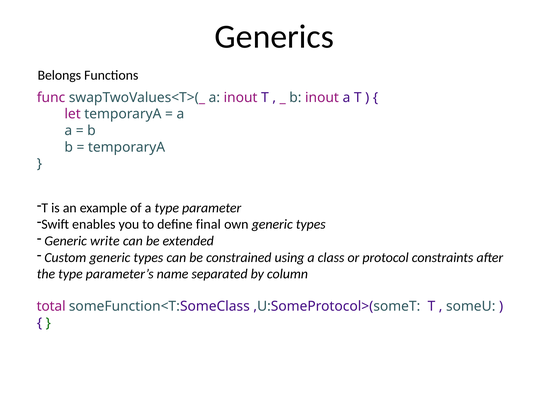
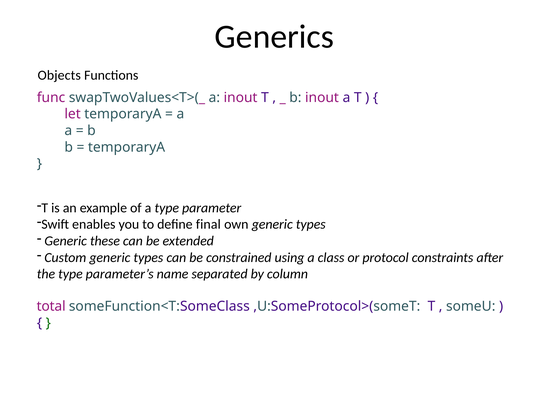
Belongs: Belongs -> Objects
write: write -> these
